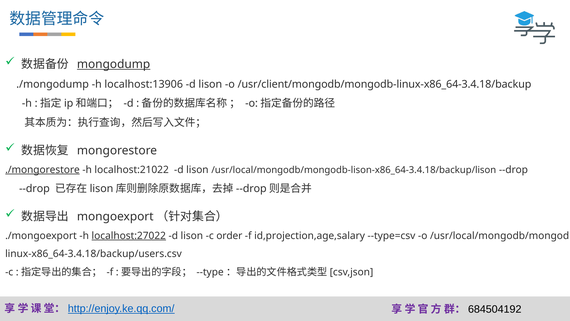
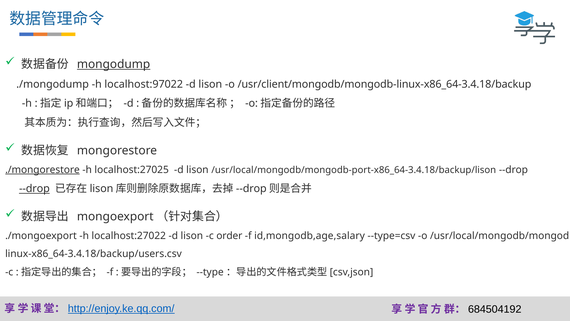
localhost:13906: localhost:13906 -> localhost:97022
localhost:21022: localhost:21022 -> localhost:27025
/usr/local/mongodb/mongodb-lison-x86_64-3.4.18/backup/lison: /usr/local/mongodb/mongodb-lison-x86_64-3.4.18/backup/lison -> /usr/local/mongodb/mongodb-port-x86_64-3.4.18/backup/lison
--drop at (34, 188) underline: none -> present
localhost:27022 underline: present -> none
id,projection,age,salary: id,projection,age,salary -> id,mongodb,age,salary
